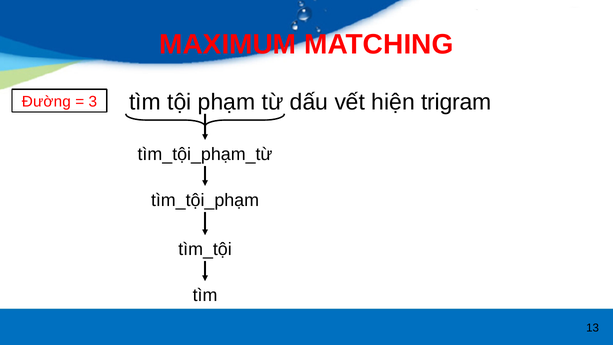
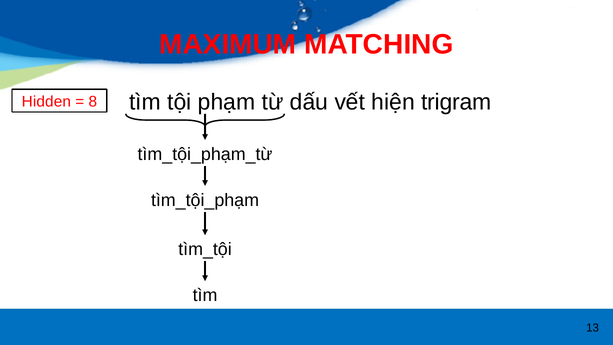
Đường: Đường -> Hidden
3: 3 -> 8
